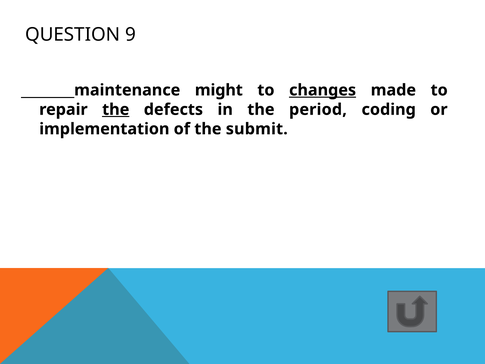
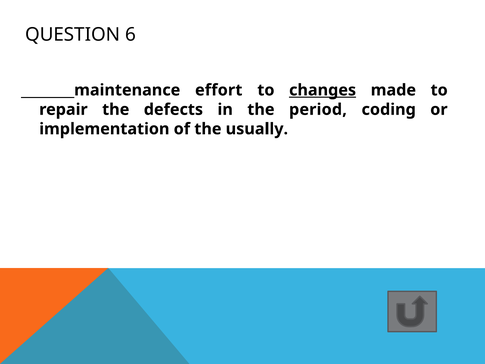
9: 9 -> 6
might: might -> effort
the at (116, 109) underline: present -> none
submit: submit -> usually
